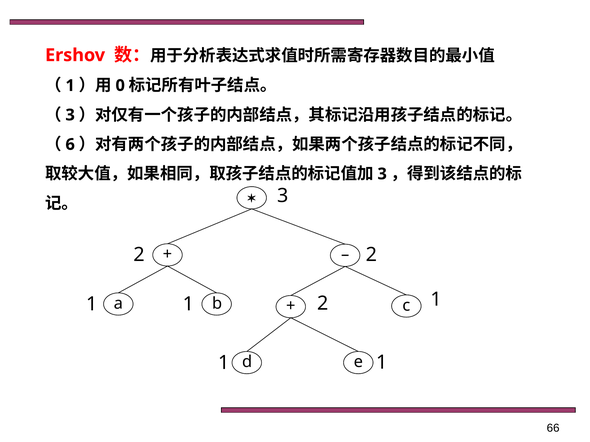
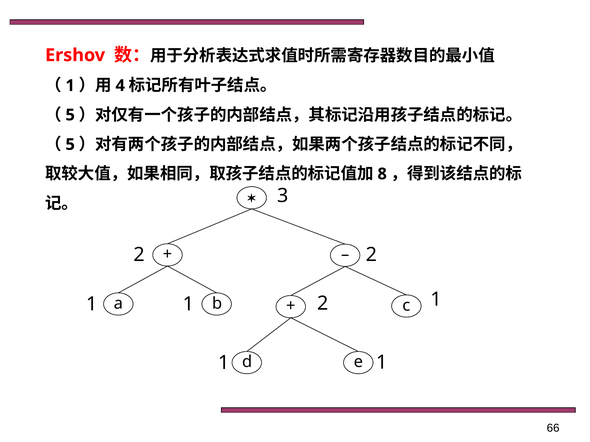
0: 0 -> 4
3 at (70, 115): 3 -> 5
6 at (70, 145): 6 -> 5
3 at (382, 174): 3 -> 8
